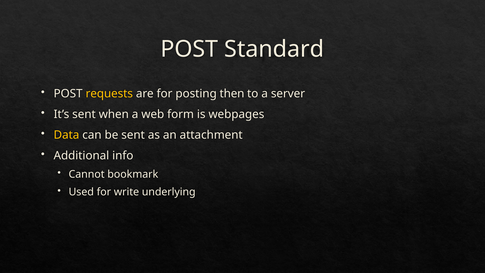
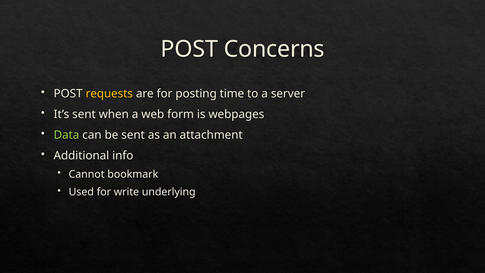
Standard: Standard -> Concerns
then: then -> time
Data colour: yellow -> light green
